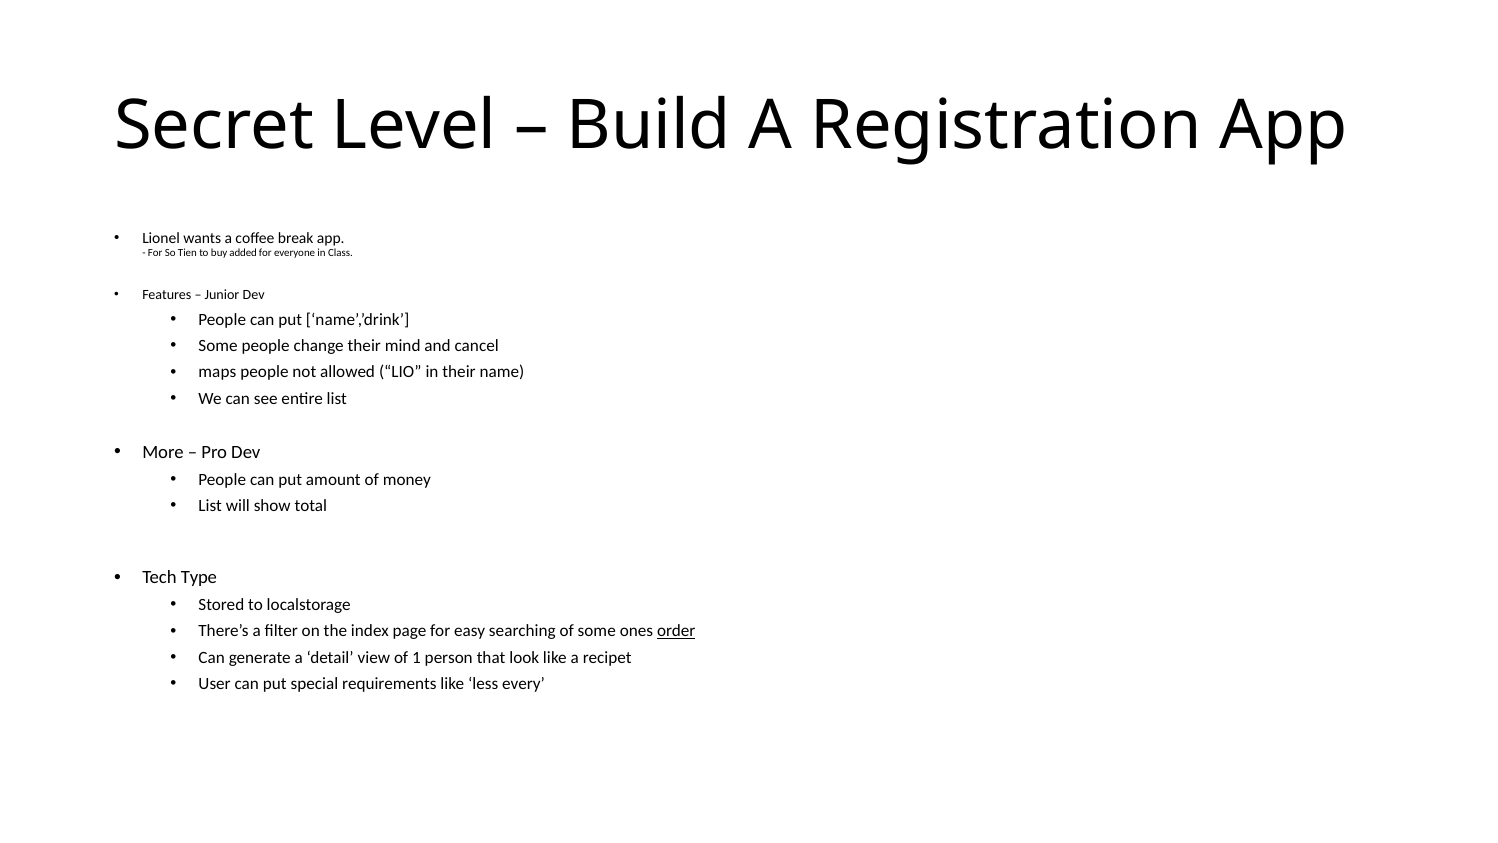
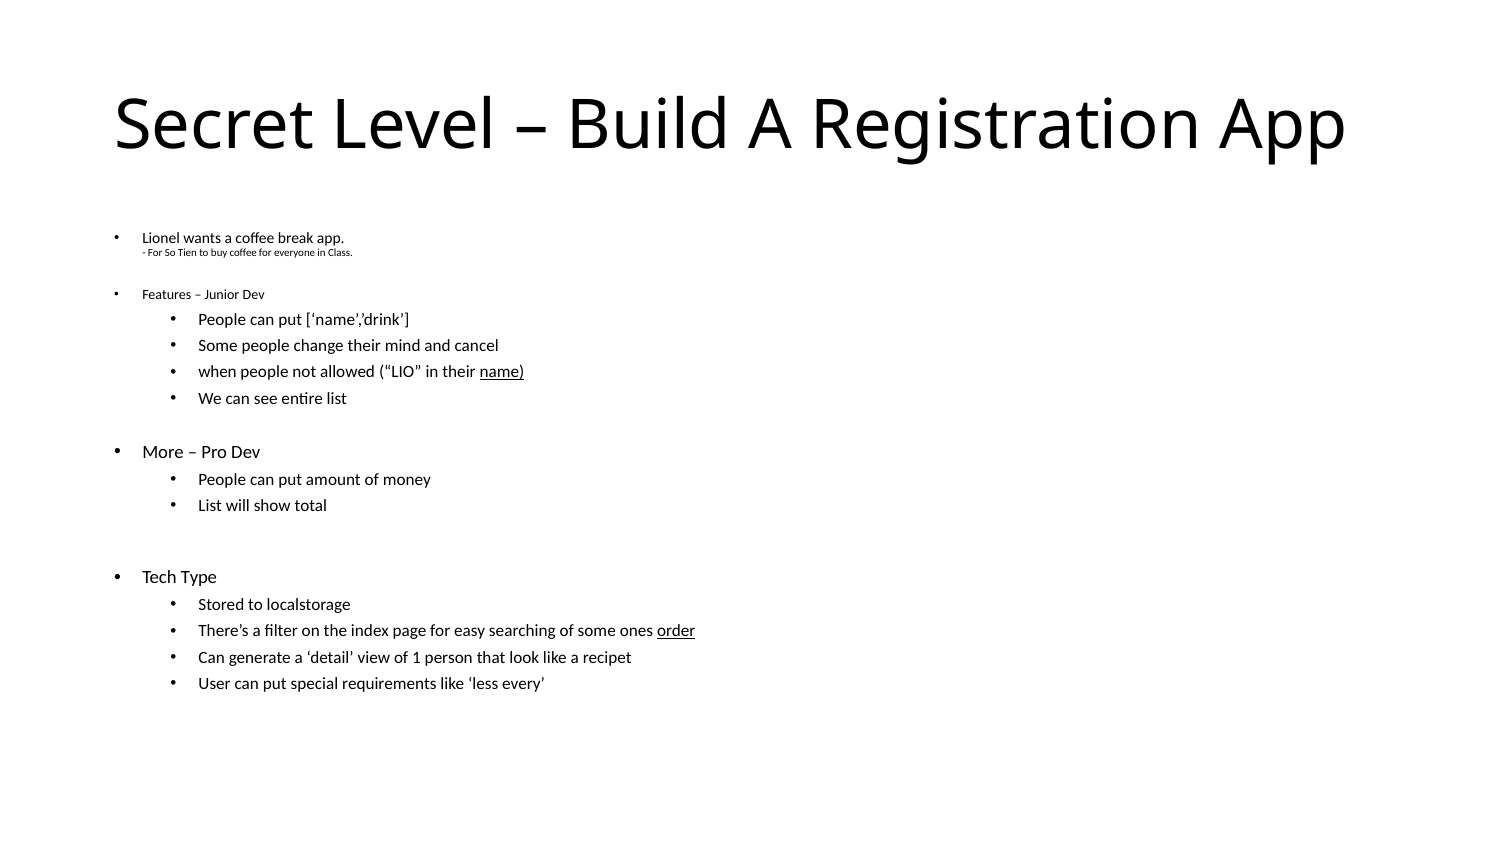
buy added: added -> coffee
maps: maps -> when
name underline: none -> present
